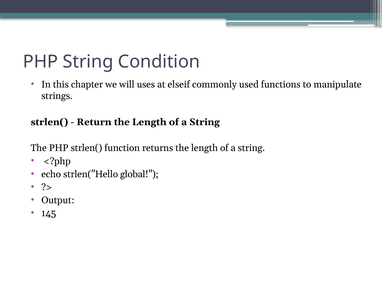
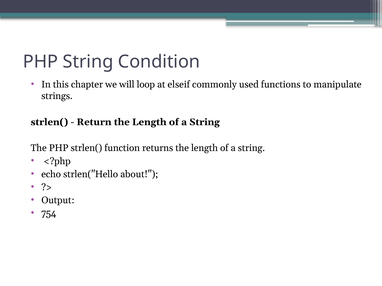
uses: uses -> loop
global: global -> about
145: 145 -> 754
